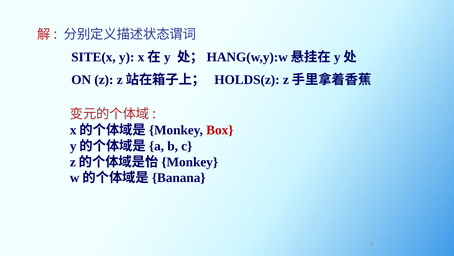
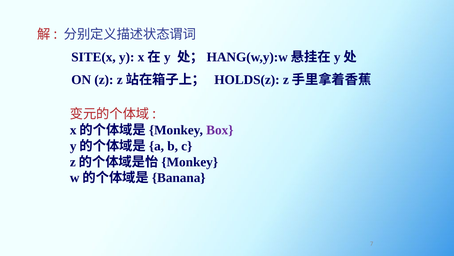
Box colour: red -> purple
